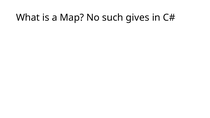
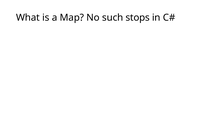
gives: gives -> stops
